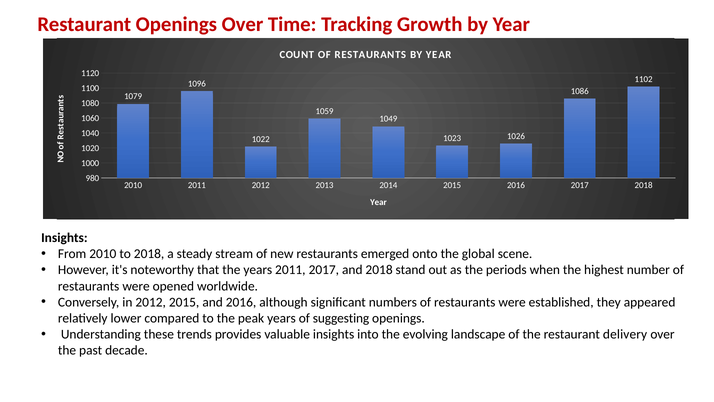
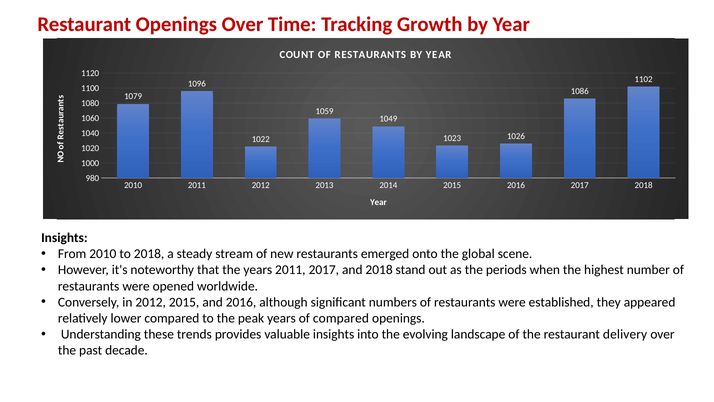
of suggesting: suggesting -> compared
